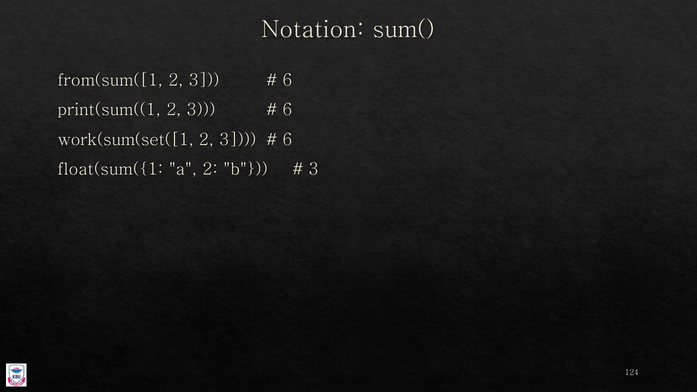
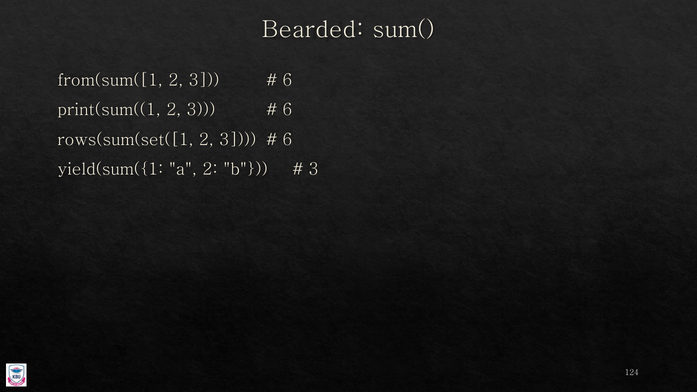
Notation: Notation -> Bearded
work(sum(set([1: work(sum(set([1 -> rows(sum(set([1
float(sum({1: float(sum({1 -> yield(sum({1
